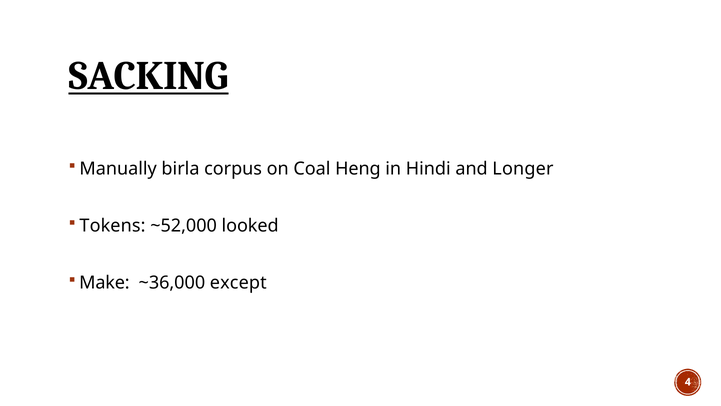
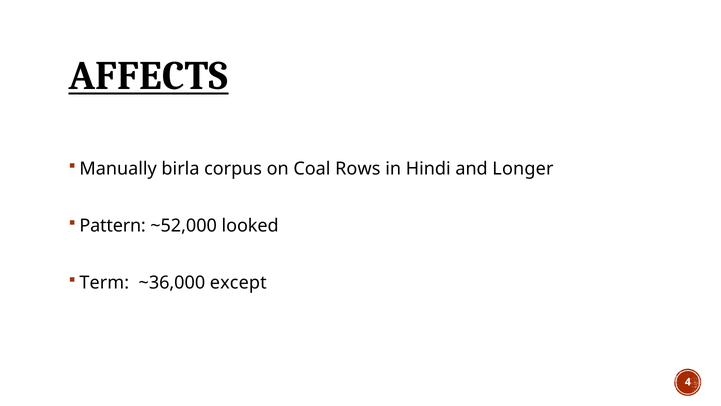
SACKING: SACKING -> AFFECTS
Heng: Heng -> Rows
Tokens: Tokens -> Pattern
Make: Make -> Term
